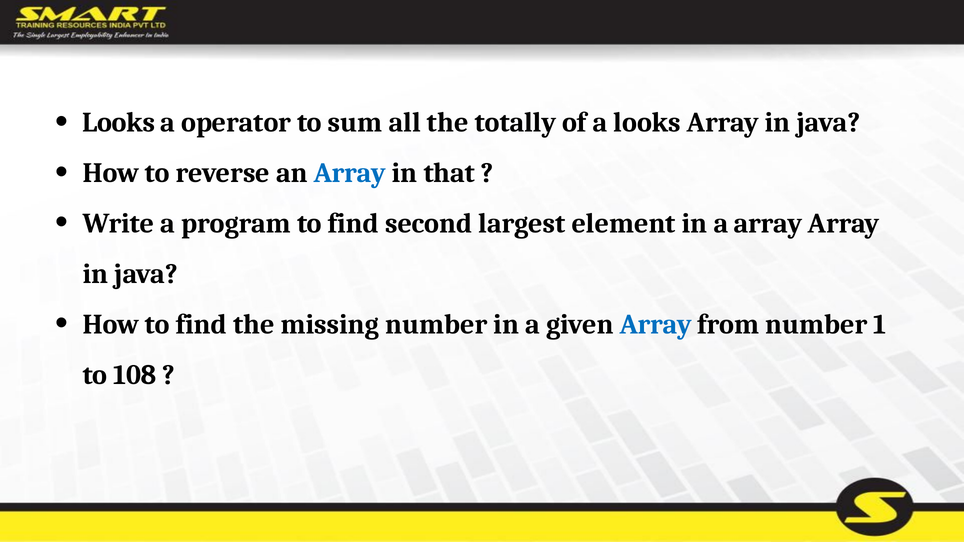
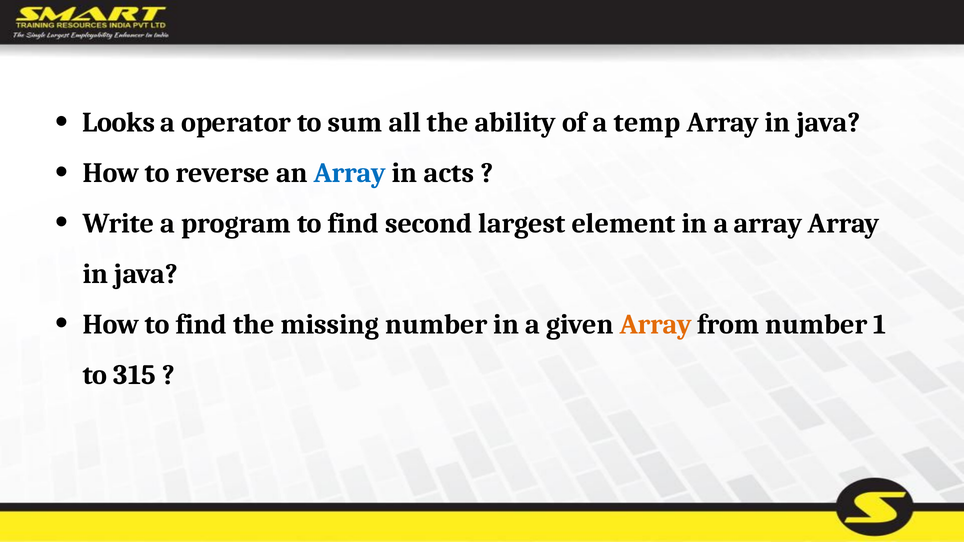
totally: totally -> ability
a looks: looks -> temp
that: that -> acts
Array at (656, 324) colour: blue -> orange
108: 108 -> 315
